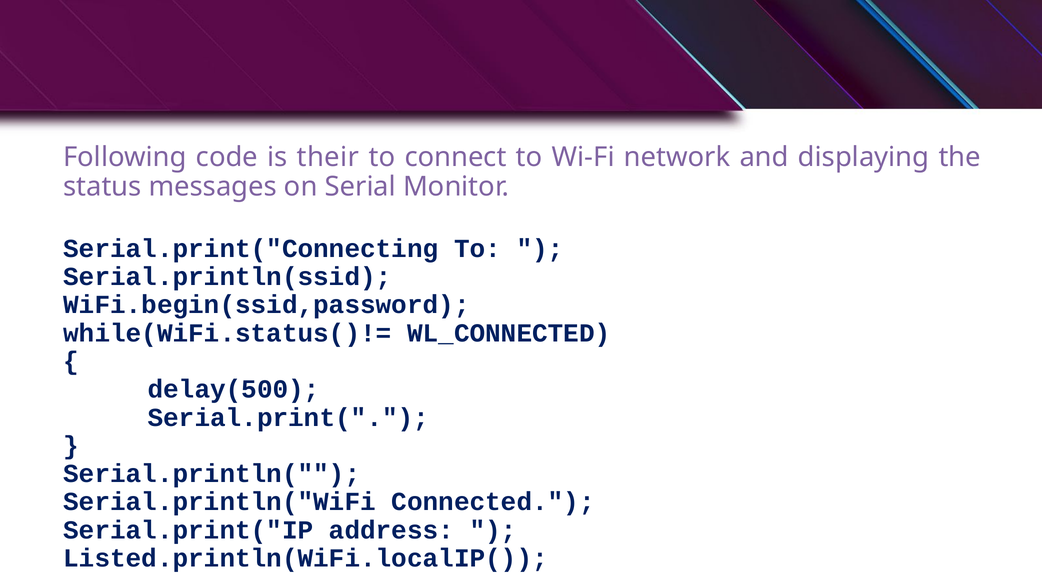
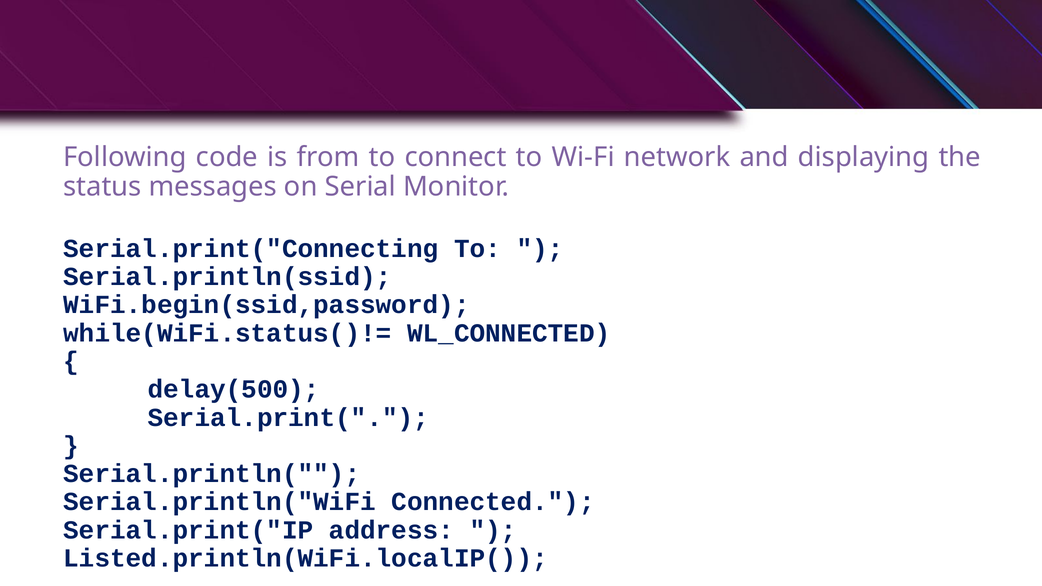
their: their -> from
